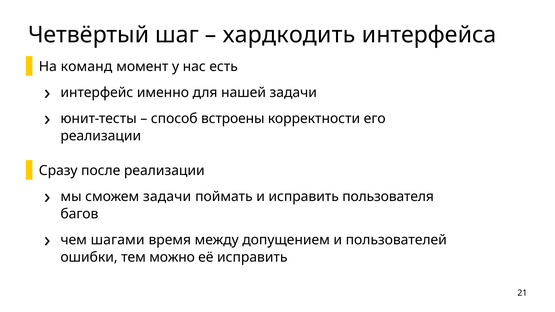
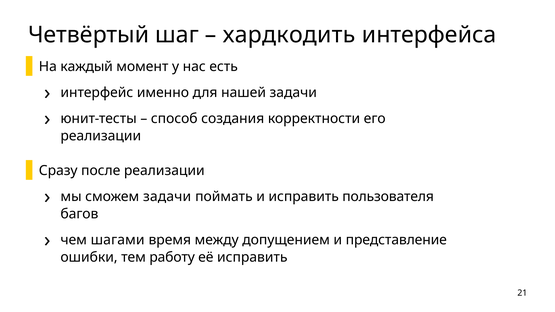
команд: команд -> каждый
встроены: встроены -> создания
пользователей: пользователей -> представление
можно: можно -> работу
